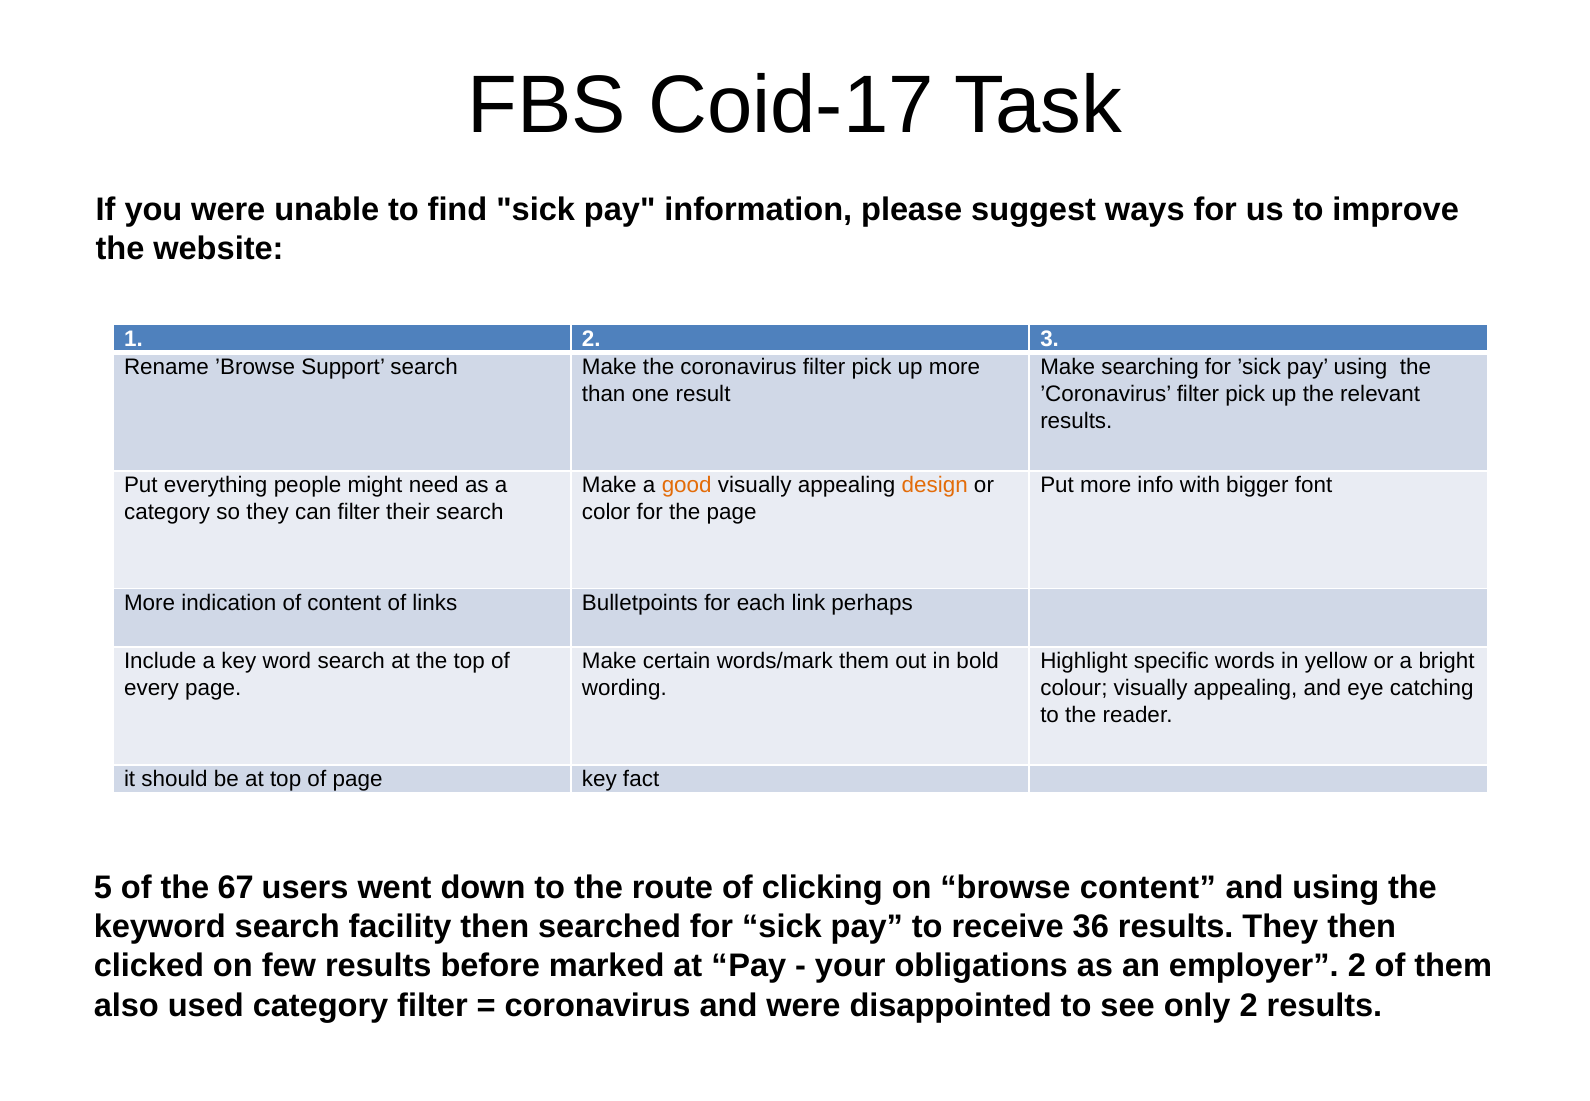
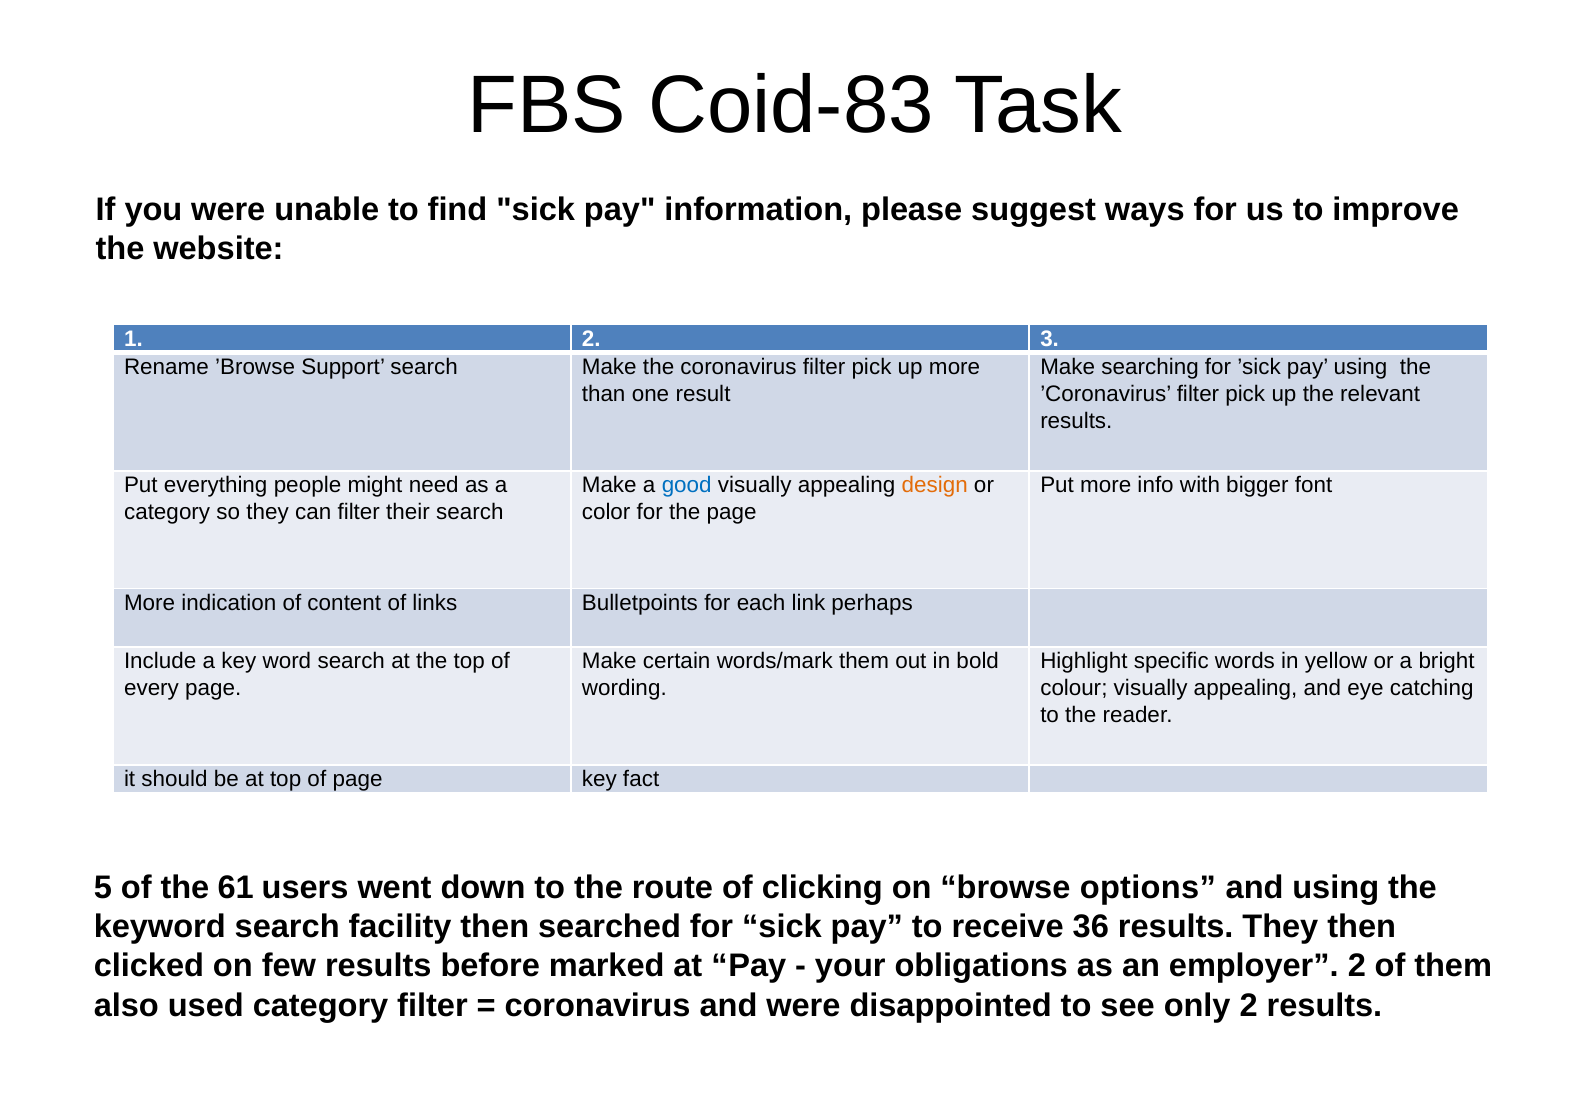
Coid-17: Coid-17 -> Coid-83
good colour: orange -> blue
67: 67 -> 61
browse content: content -> options
